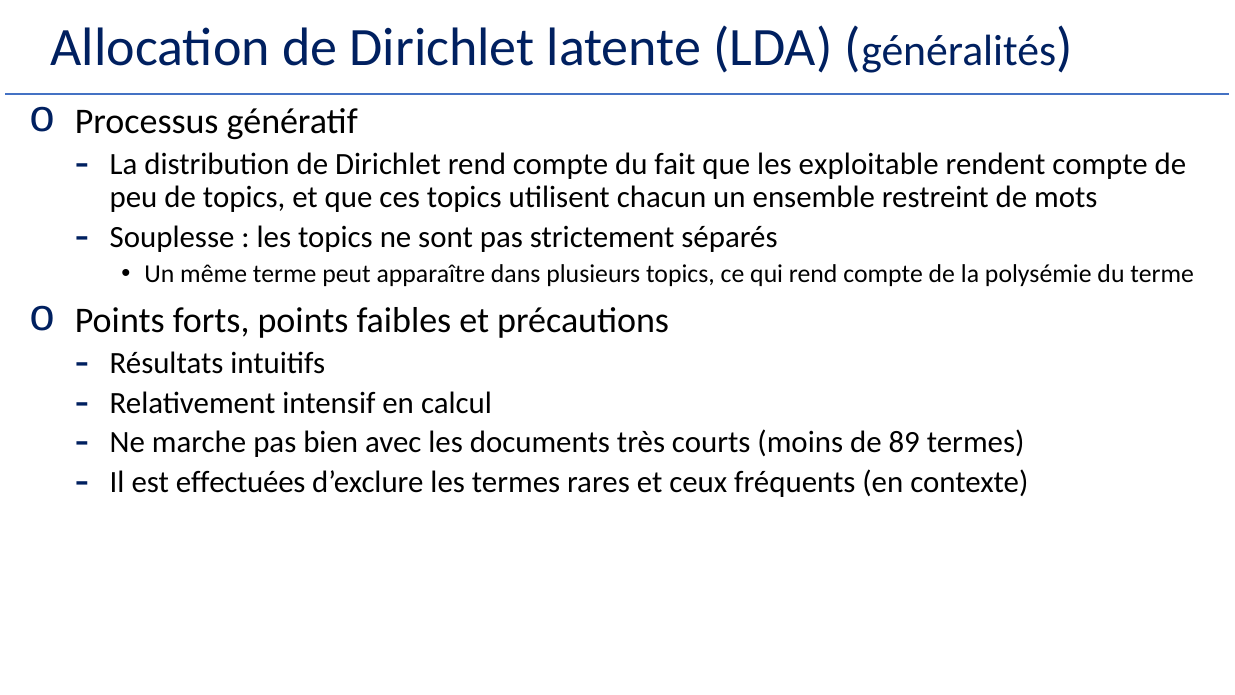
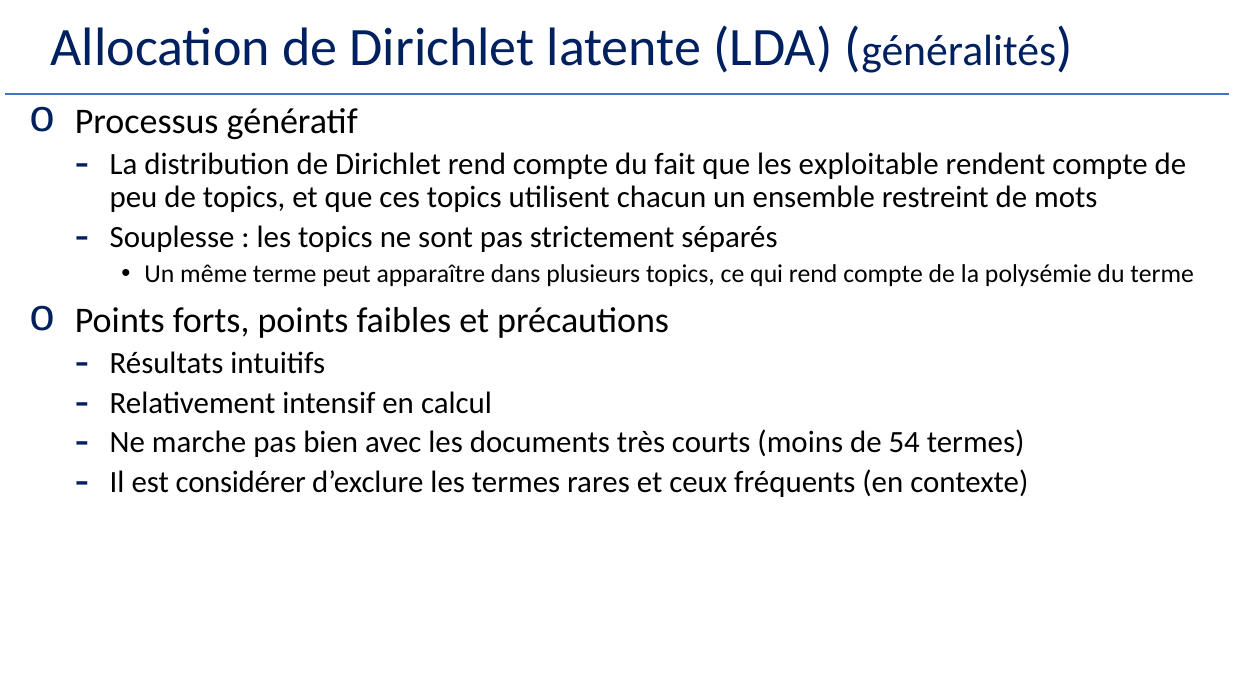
89: 89 -> 54
effectuées: effectuées -> considérer
